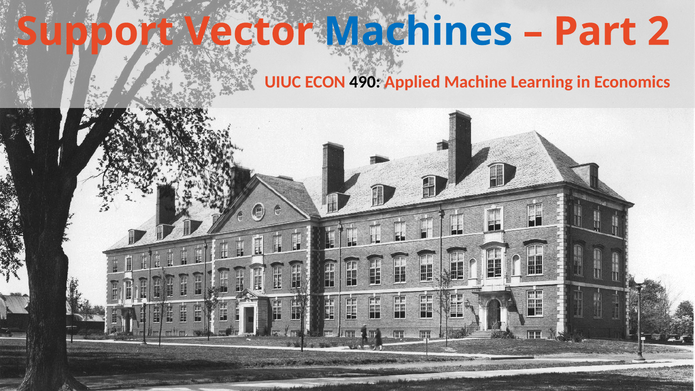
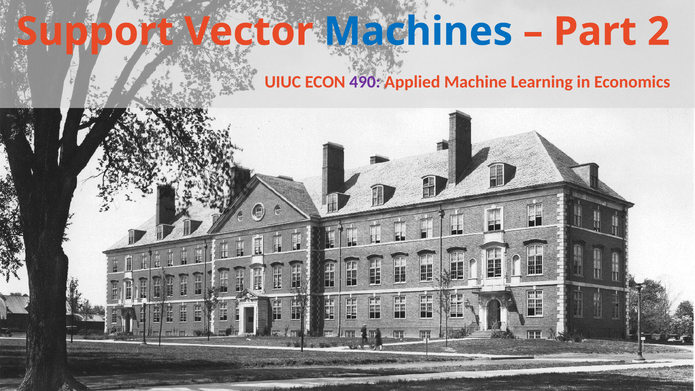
490 colour: black -> purple
